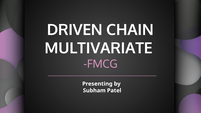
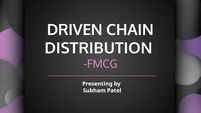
MULTIVARIATE: MULTIVARIATE -> DISTRIBUTION
